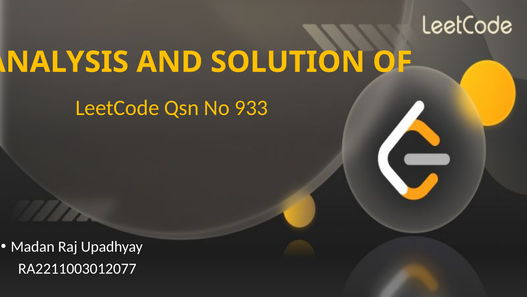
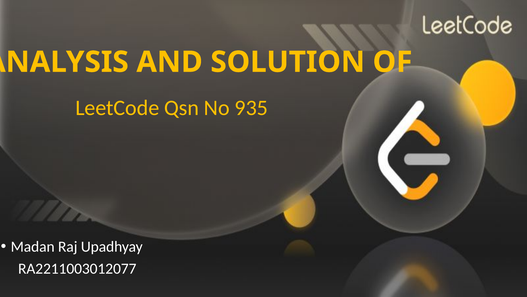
933: 933 -> 935
